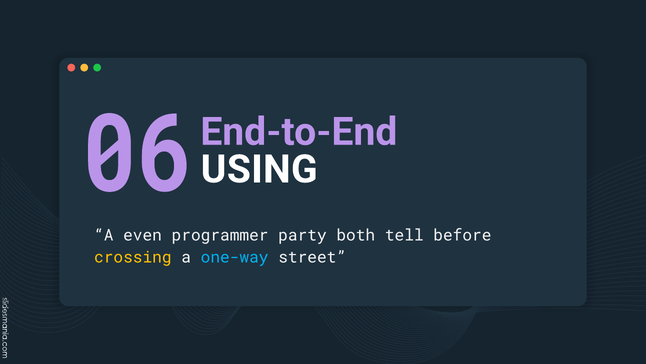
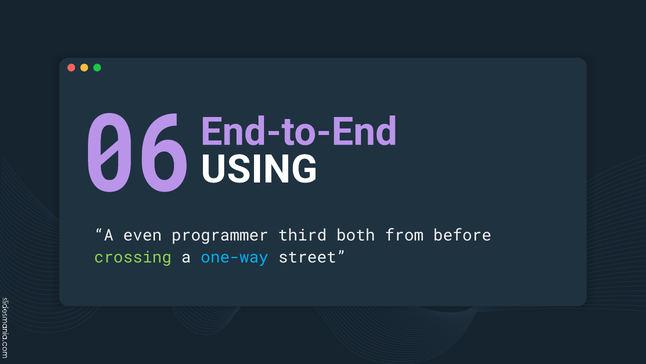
party: party -> third
tell: tell -> from
crossing colour: yellow -> light green
